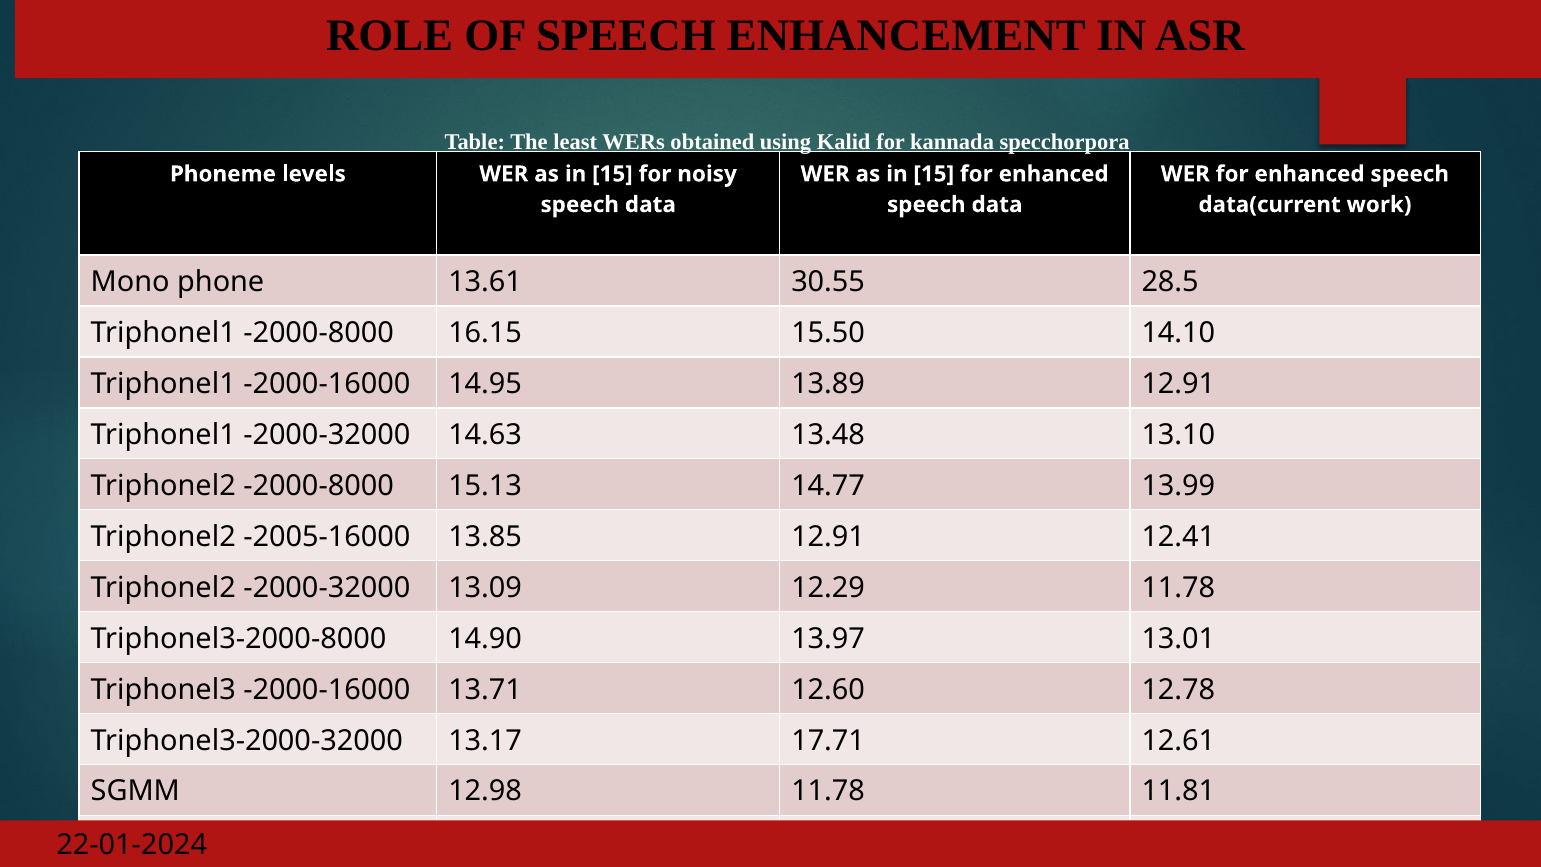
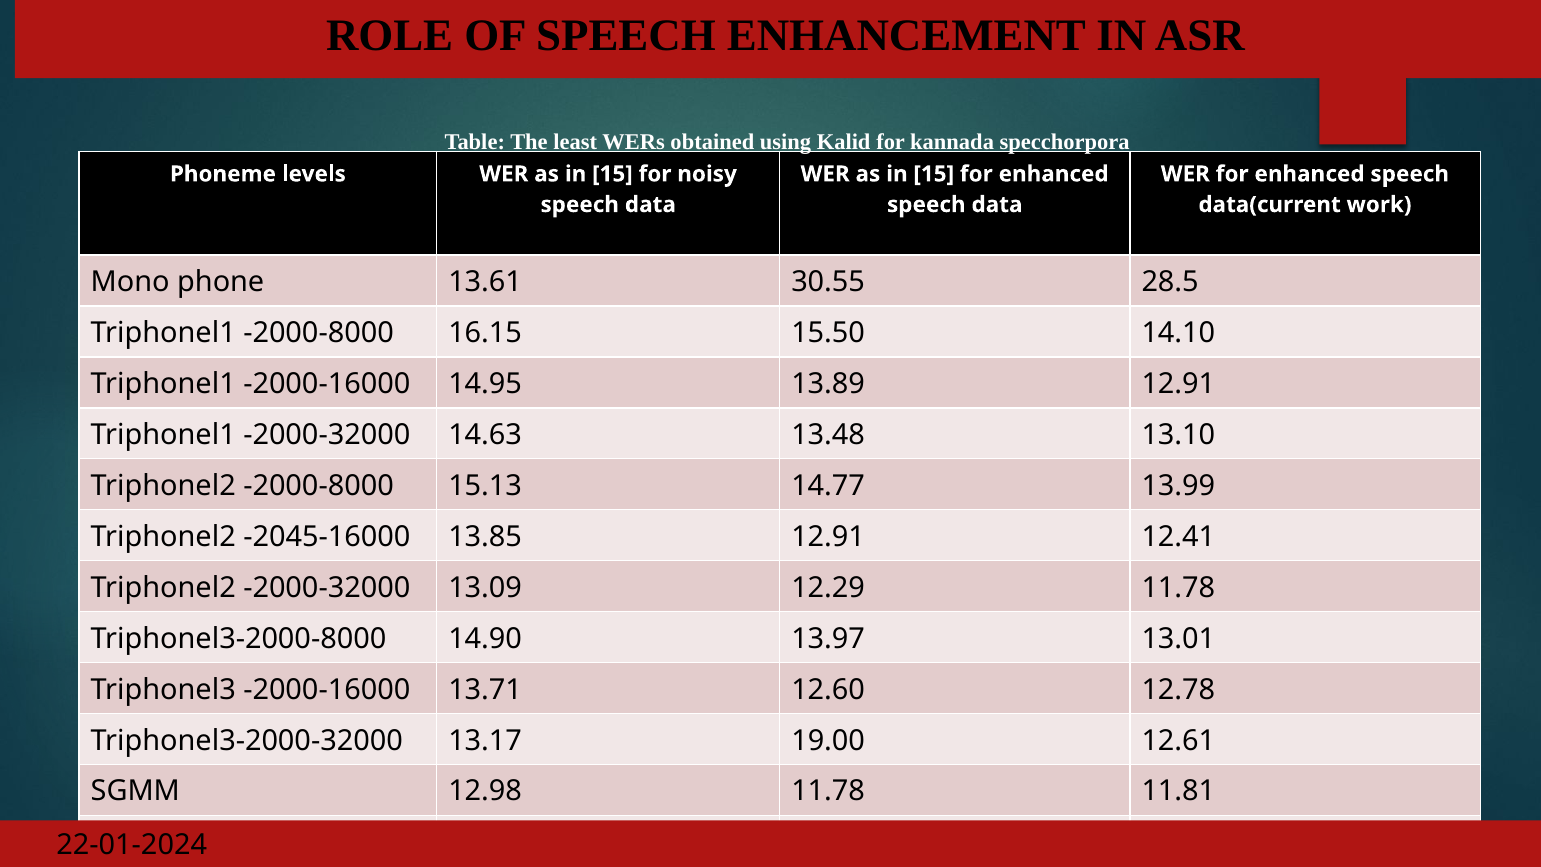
-2005-16000: -2005-16000 -> -2045-16000
17.71: 17.71 -> 19.00
